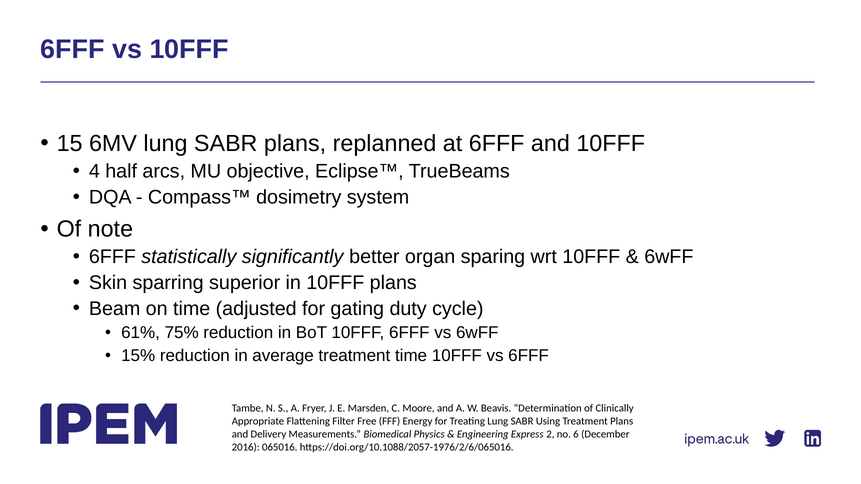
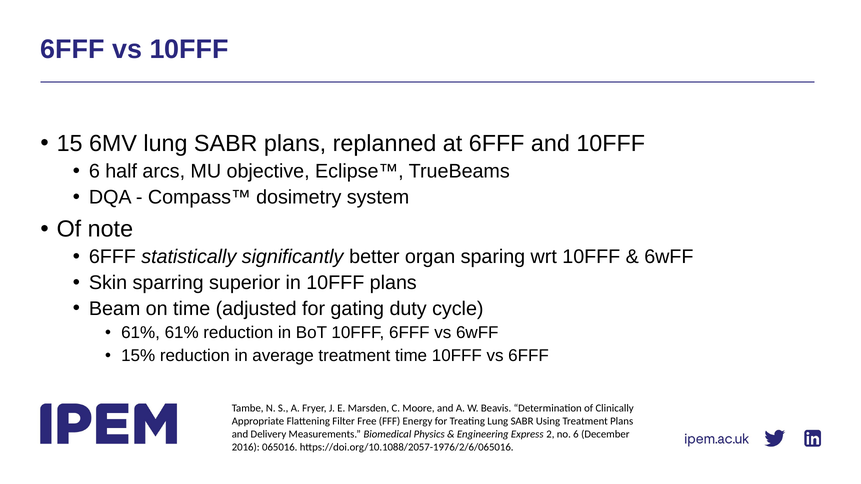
4 at (94, 171): 4 -> 6
61% 75%: 75% -> 61%
